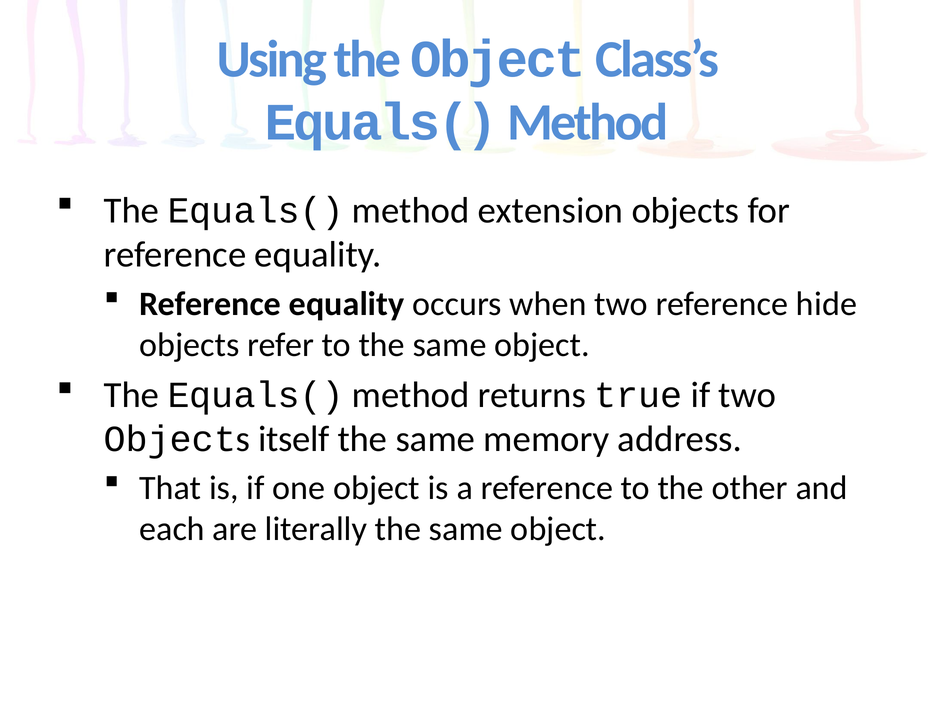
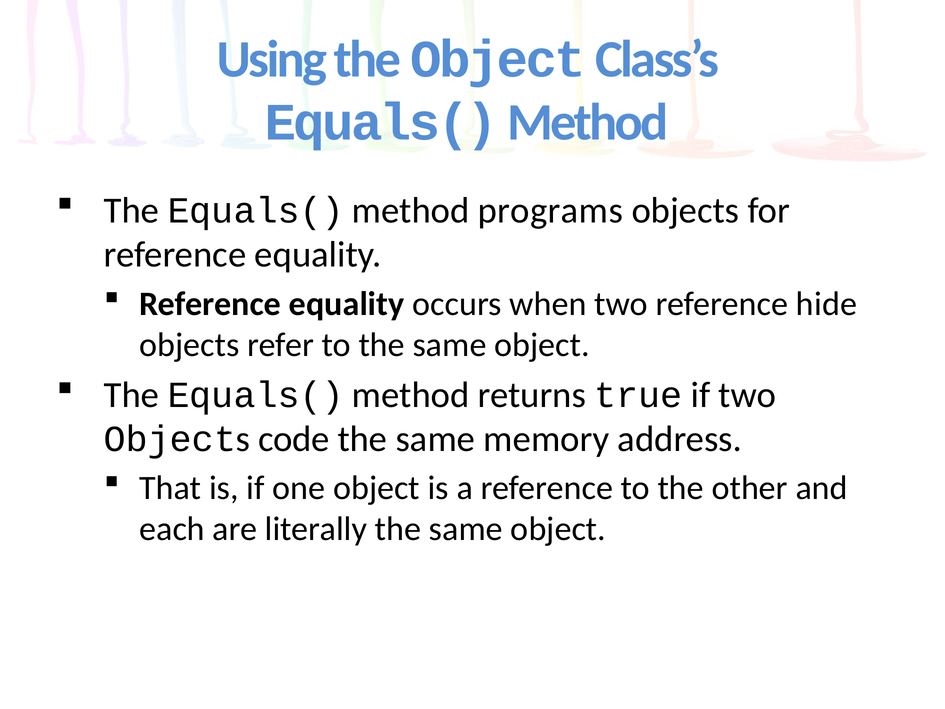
extension: extension -> programs
itself: itself -> code
